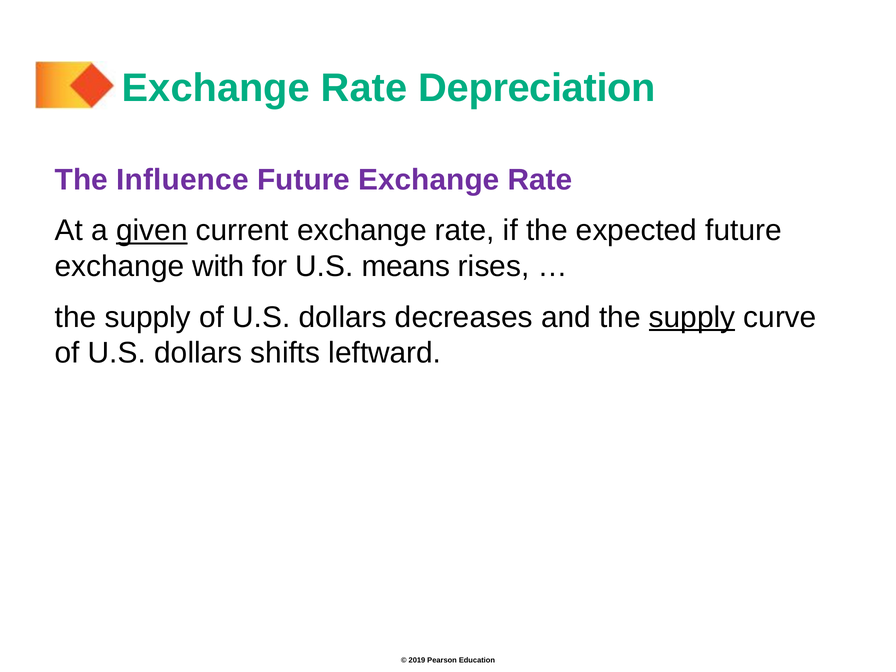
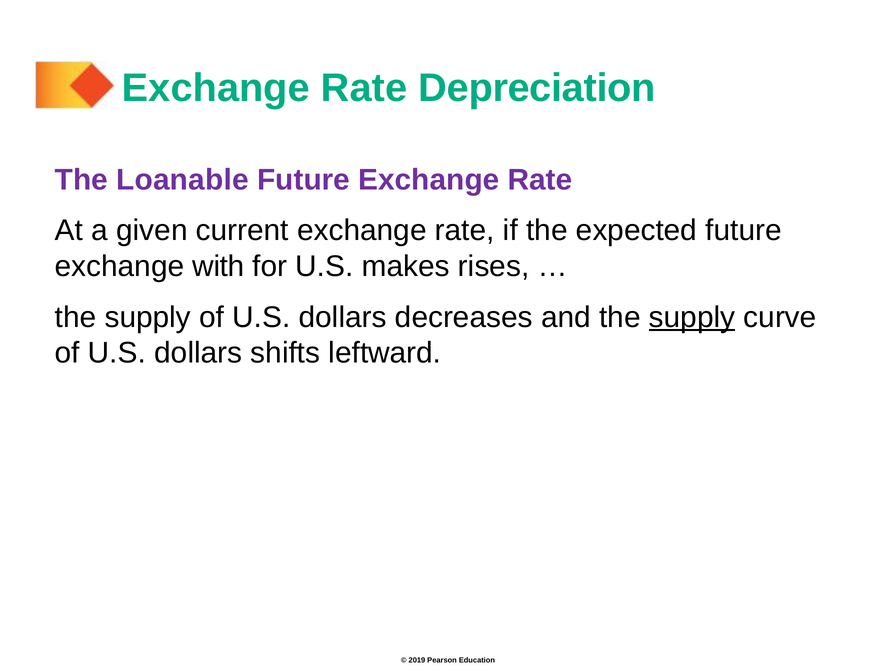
Influence: Influence -> Loanable
given underline: present -> none
means: means -> makes
